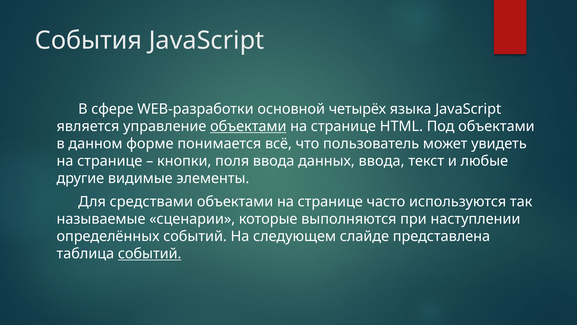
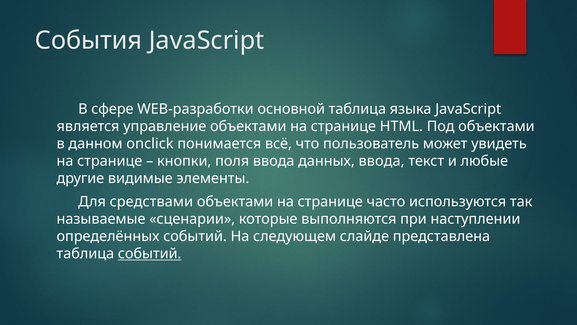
основной четырёх: четырёх -> таблица
объектами at (248, 126) underline: present -> none
форме: форме -> onclick
